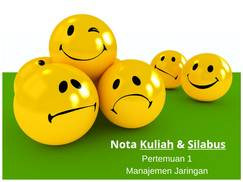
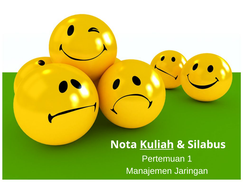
Silabus underline: present -> none
